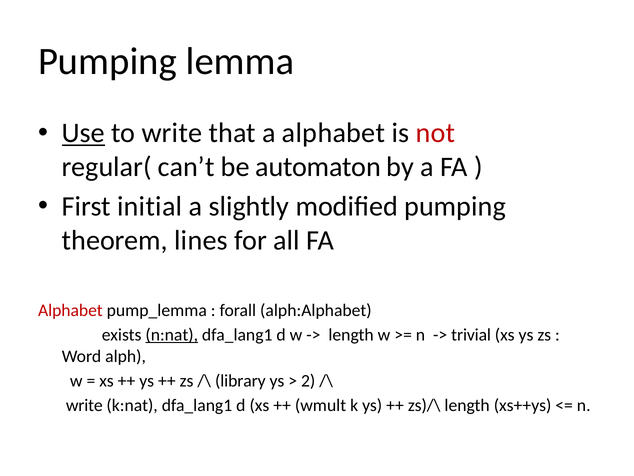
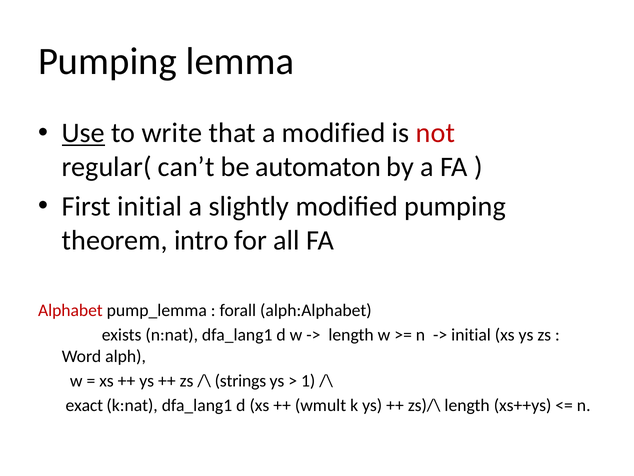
a alphabet: alphabet -> modified
lines: lines -> intro
n:nat underline: present -> none
trivial at (471, 335): trivial -> initial
library: library -> strings
2: 2 -> 1
write at (84, 405): write -> exact
